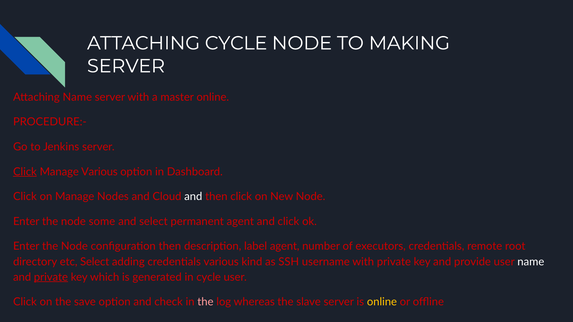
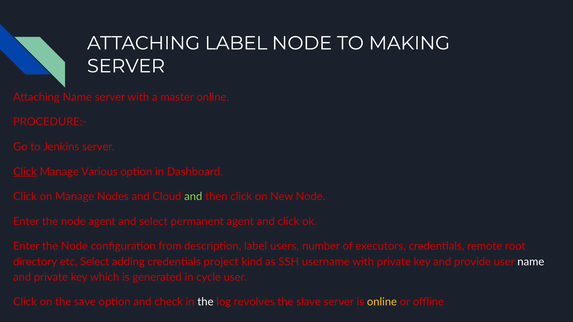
ATTACHING CYCLE: CYCLE -> LABEL
and at (193, 197) colour: white -> light green
node some: some -> agent
configuration then: then -> from
label agent: agent -> users
credentials various: various -> project
private at (51, 277) underline: present -> none
the at (205, 302) colour: pink -> white
whereas: whereas -> revolves
